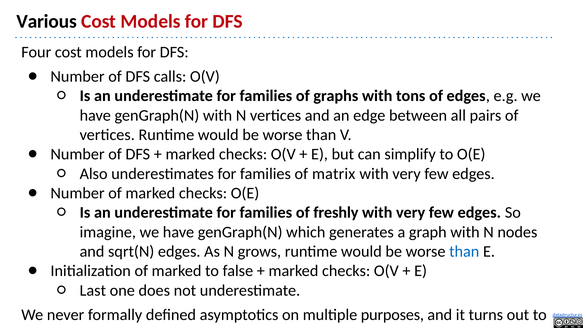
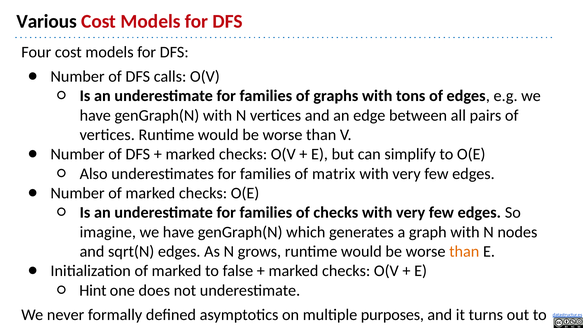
of freshly: freshly -> checks
than at (464, 251) colour: blue -> orange
Last: Last -> Hint
